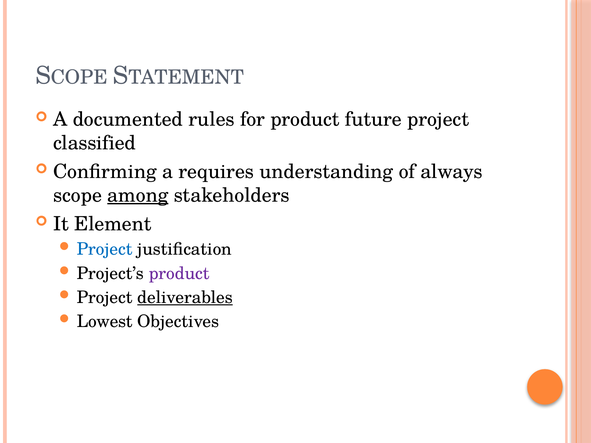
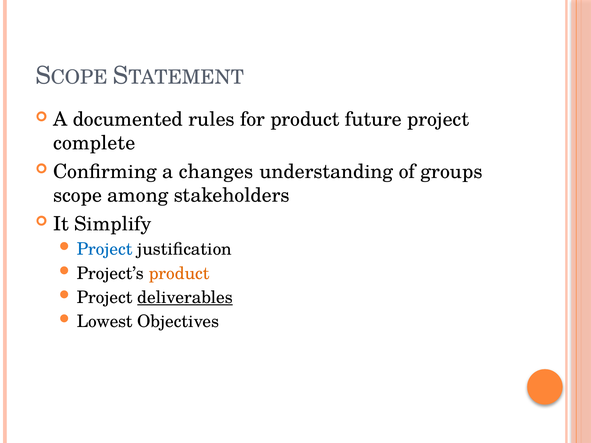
classified: classified -> complete
requires: requires -> changes
always: always -> groups
among underline: present -> none
Element: Element -> Simplify
product at (179, 274) colour: purple -> orange
